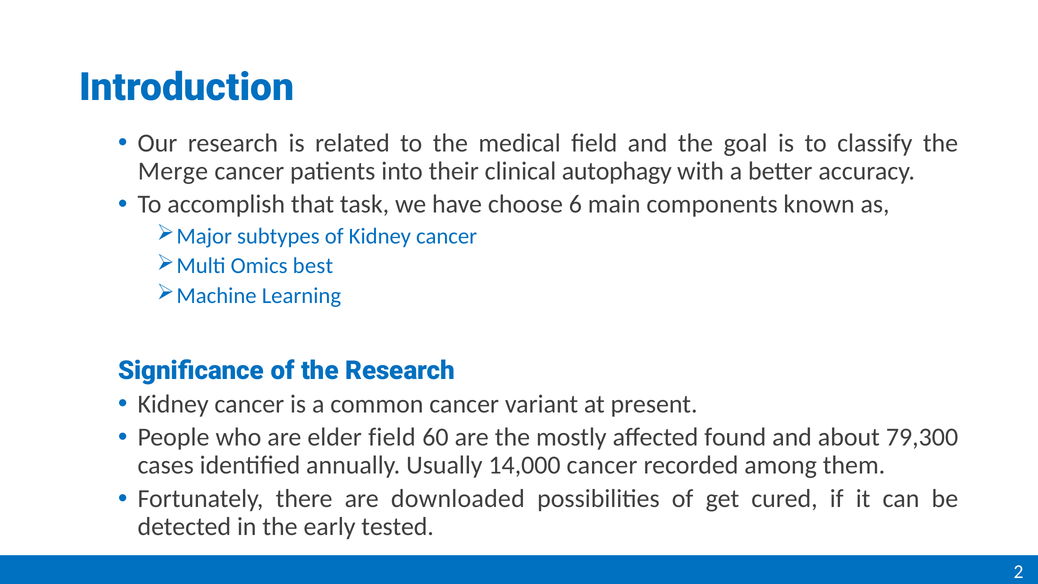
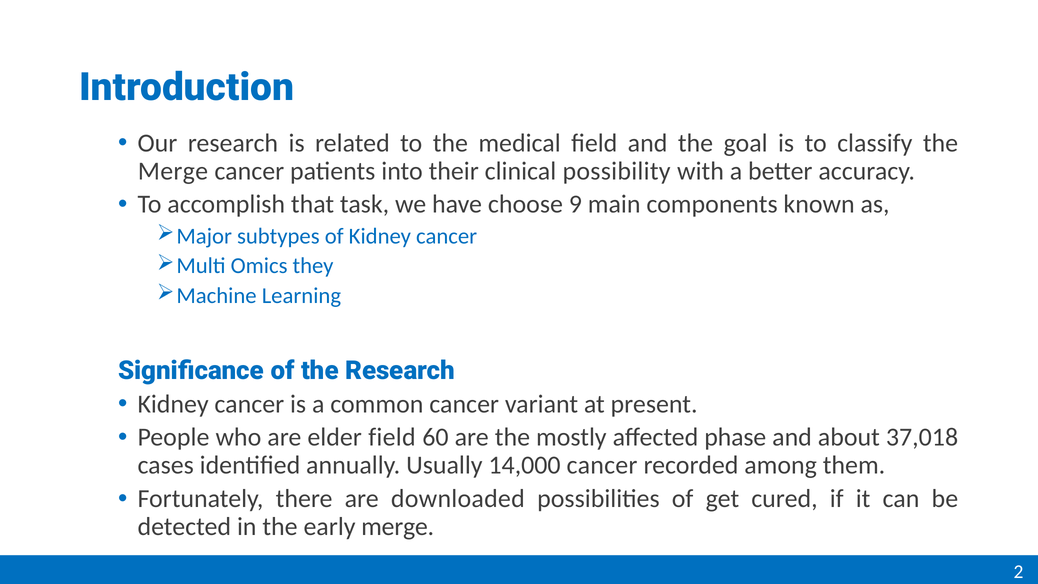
autophagy: autophagy -> possibility
6: 6 -> 9
best: best -> they
found: found -> phase
79,300: 79,300 -> 37,018
early tested: tested -> merge
